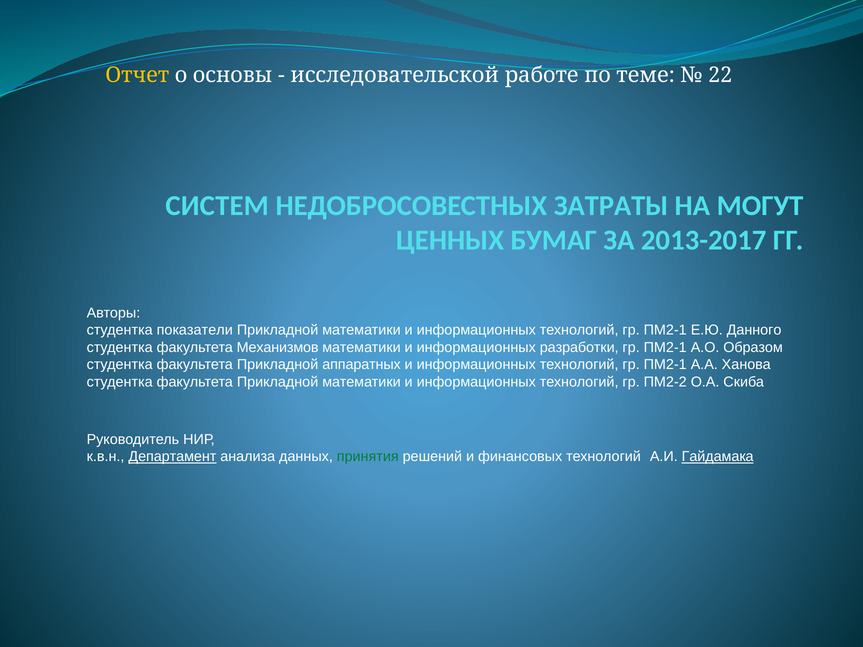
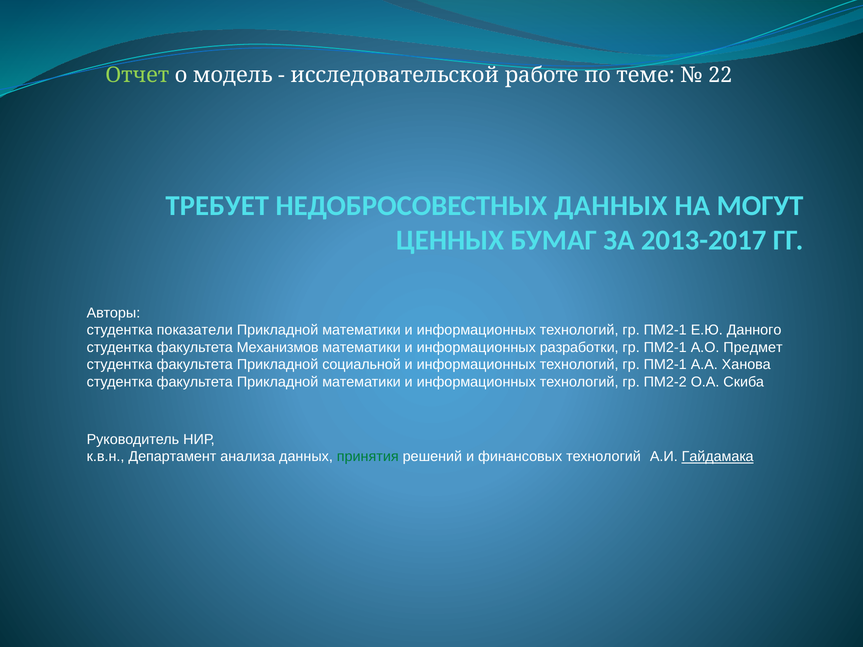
Отчет colour: yellow -> light green
основы: основы -> модель
СИСТЕМ: СИСТЕМ -> ТРЕБУЕТ
НЕДОБРОСОВЕСТНЫХ ЗАТРАТЫ: ЗАТРАТЫ -> ДАННЫХ
Образом: Образом -> Предмет
аппаратных: аппаратных -> социальной
Департамент underline: present -> none
